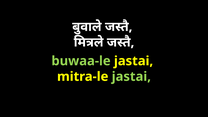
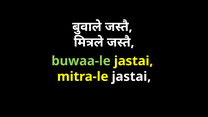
jastai at (131, 77) colour: light green -> white
